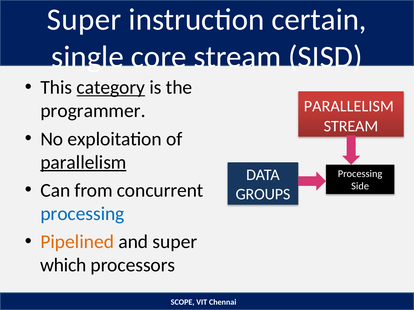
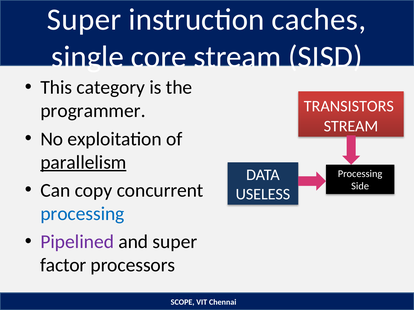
certain: certain -> caches
category underline: present -> none
PARALLELISM at (349, 107): PARALLELISM -> TRANSISTORS
from: from -> copy
GROUPS: GROUPS -> USELESS
Pipelined colour: orange -> purple
which: which -> factor
